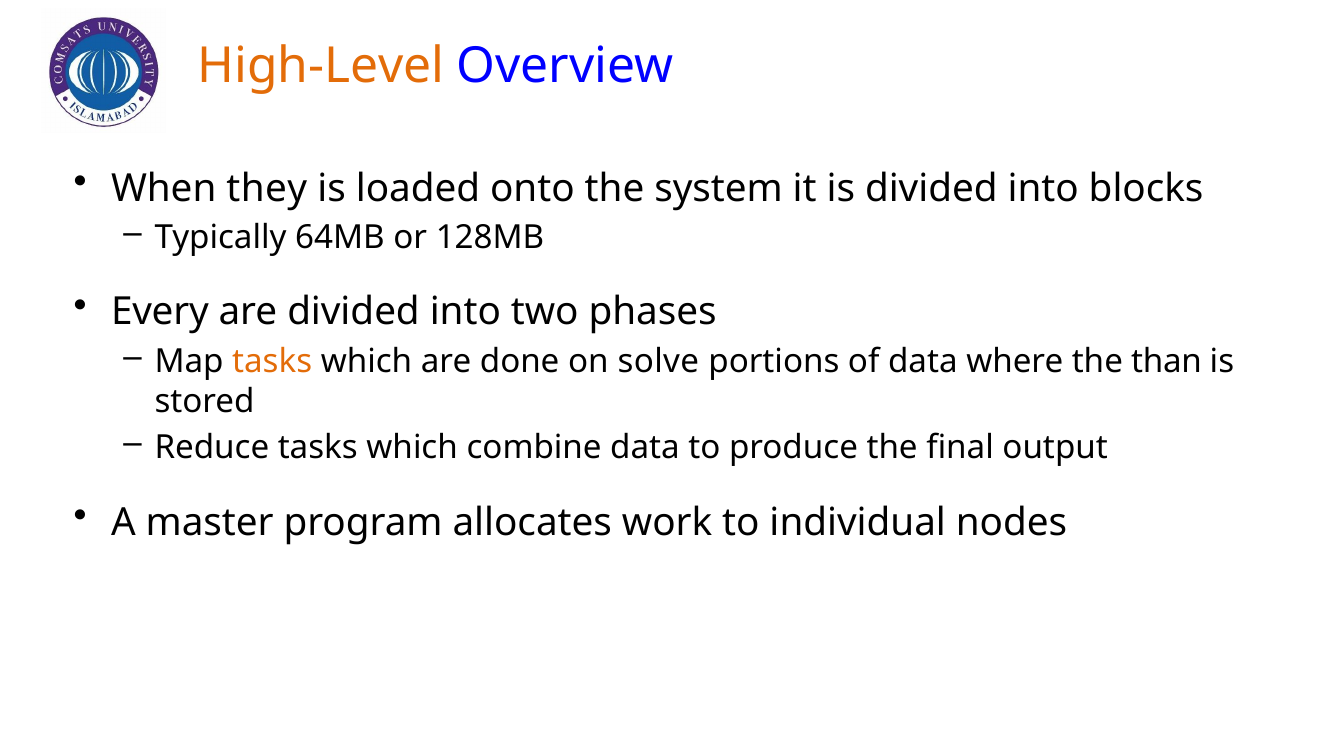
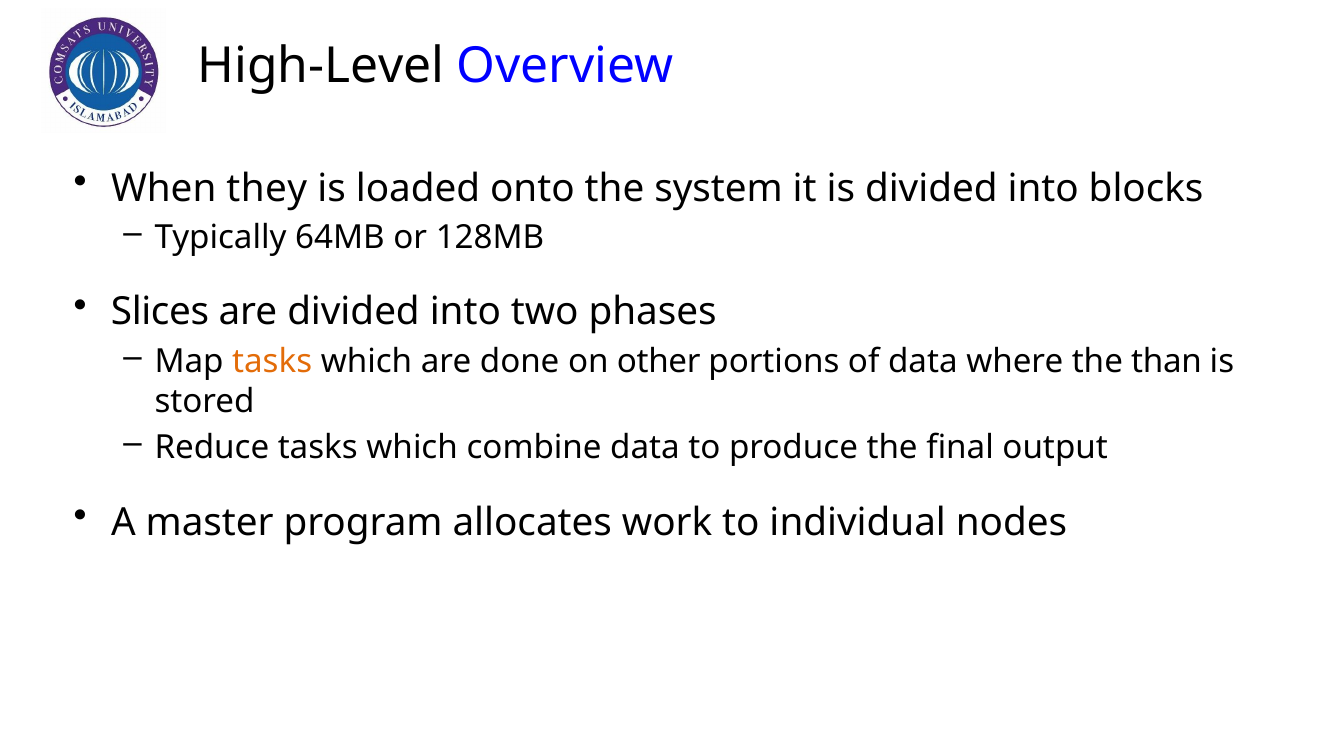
High-Level colour: orange -> black
Every: Every -> Slices
solve: solve -> other
